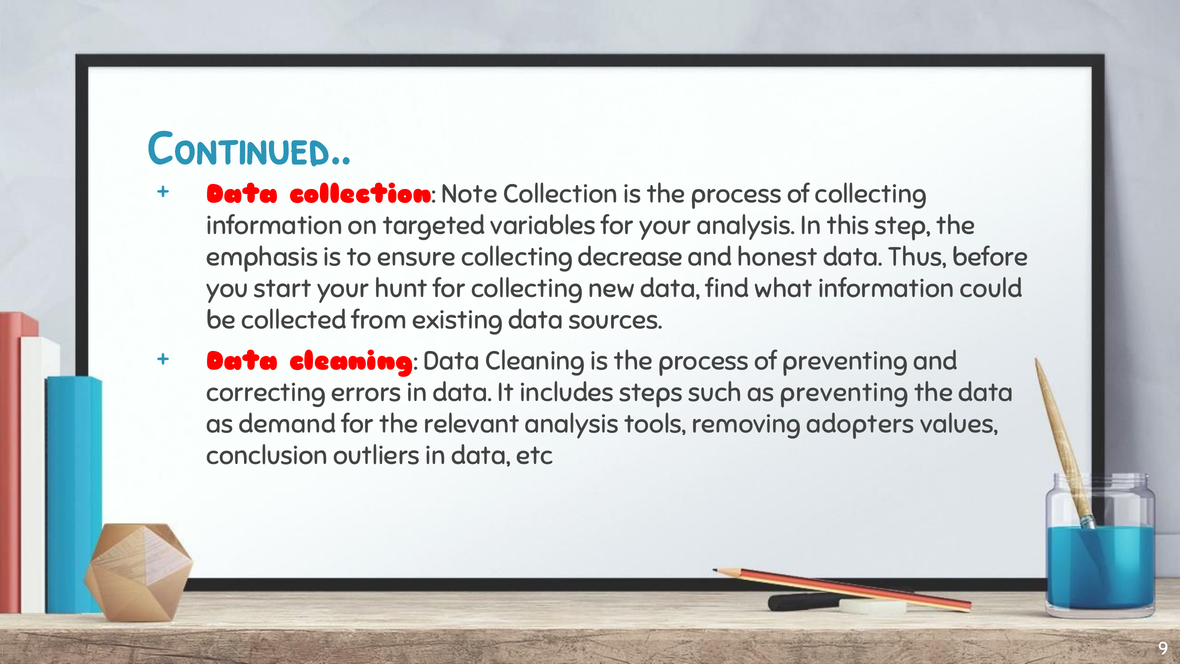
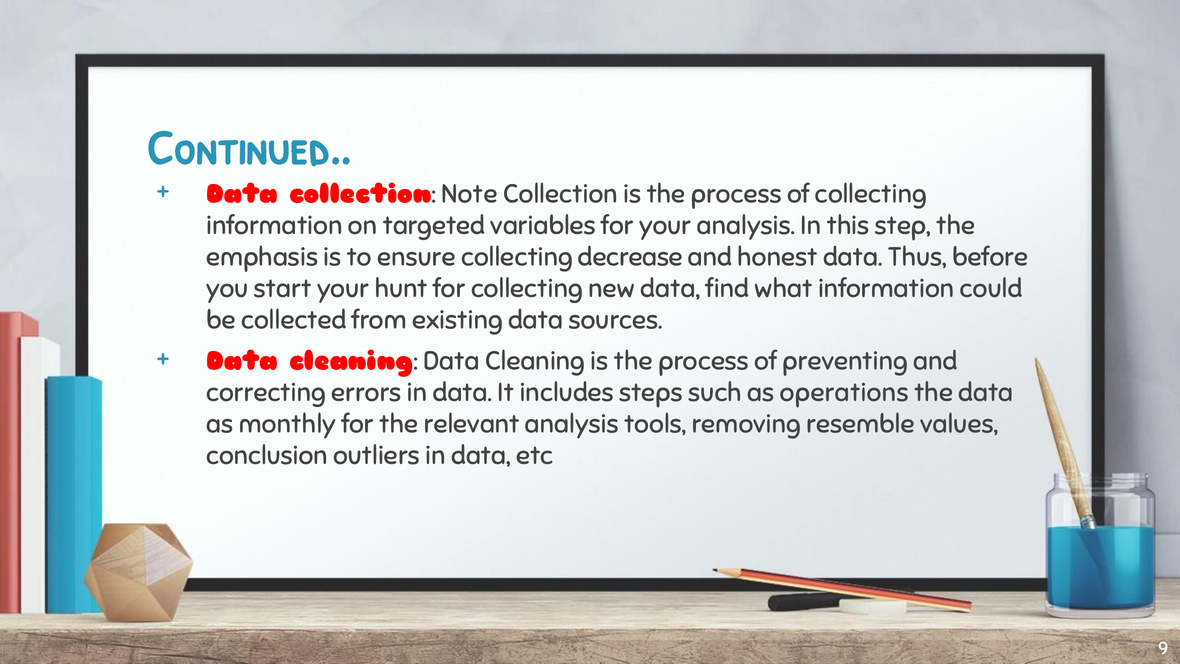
as preventing: preventing -> operations
demand: demand -> monthly
adopters: adopters -> resemble
